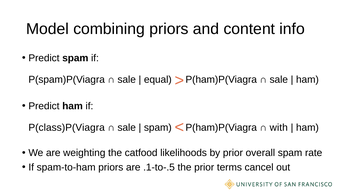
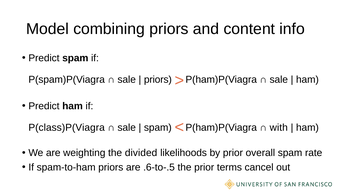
equal at (158, 80): equal -> priors
catfood: catfood -> divided
.1-to-.5: .1-to-.5 -> .6-to-.5
